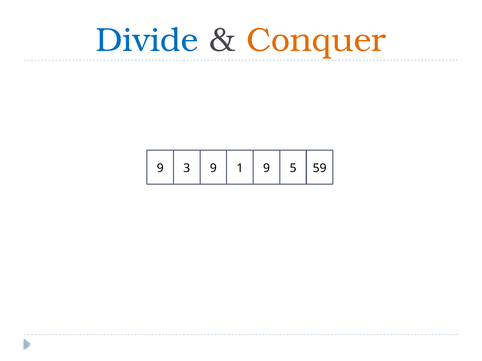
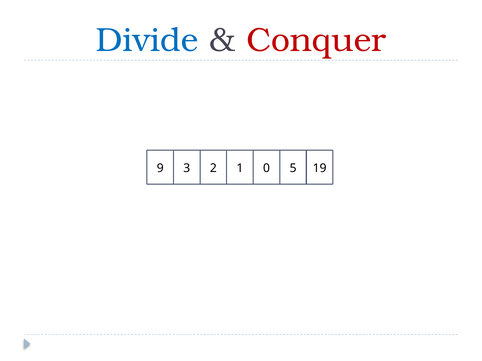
Conquer colour: orange -> red
3 9: 9 -> 2
1 9: 9 -> 0
59: 59 -> 19
